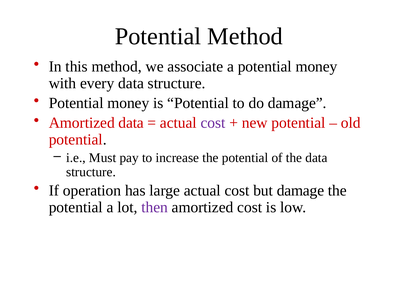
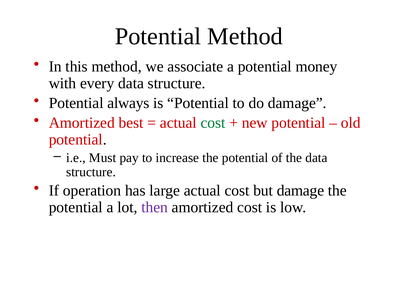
money at (128, 103): money -> always
Amortized data: data -> best
cost at (213, 123) colour: purple -> green
